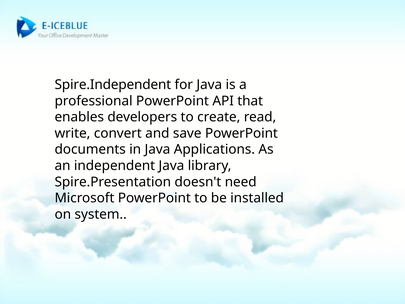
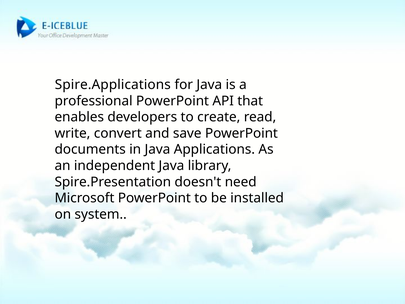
Spire.Independent: Spire.Independent -> Spire.Applications
